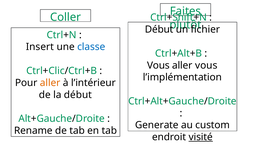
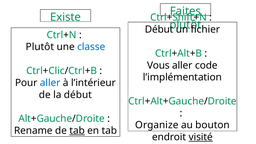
Coller: Coller -> Existe
Insert at (40, 47): Insert -> Plutôt
aller vous: vous -> code
aller at (50, 83) colour: orange -> blue
Generate: Generate -> Organize
custom: custom -> bouton
tab at (77, 131) underline: none -> present
